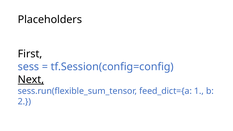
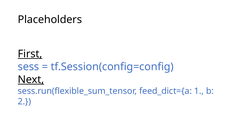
First underline: none -> present
